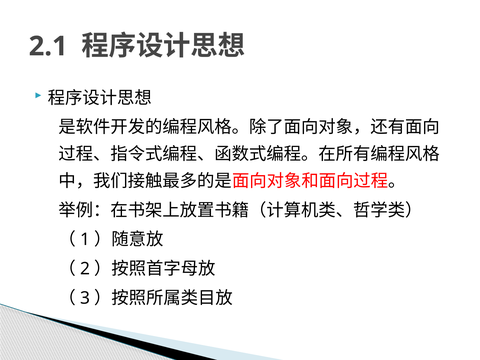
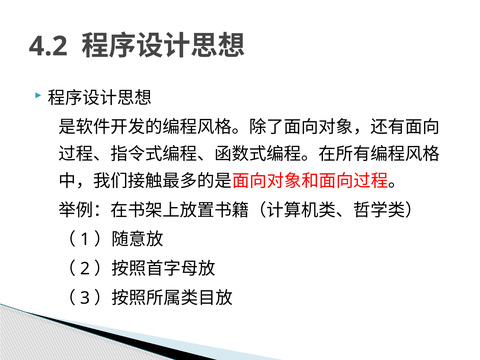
2.1: 2.1 -> 4.2
